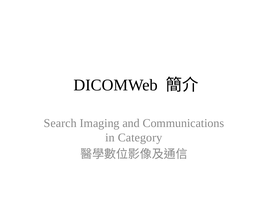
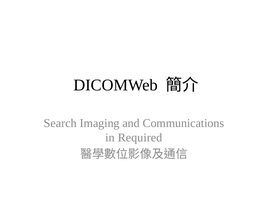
Category: Category -> Required
